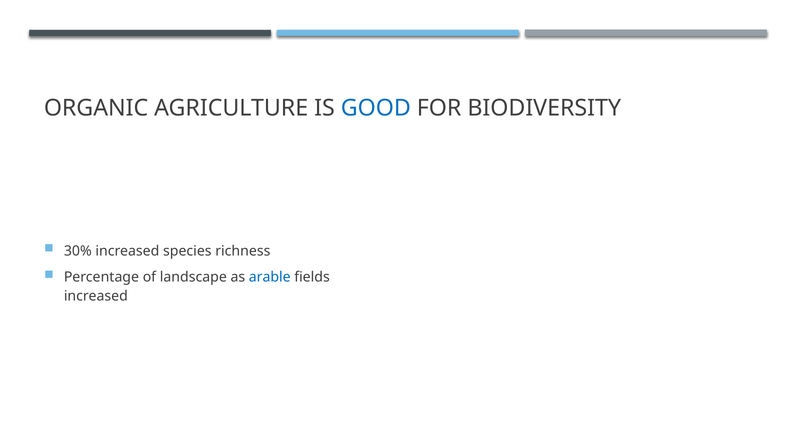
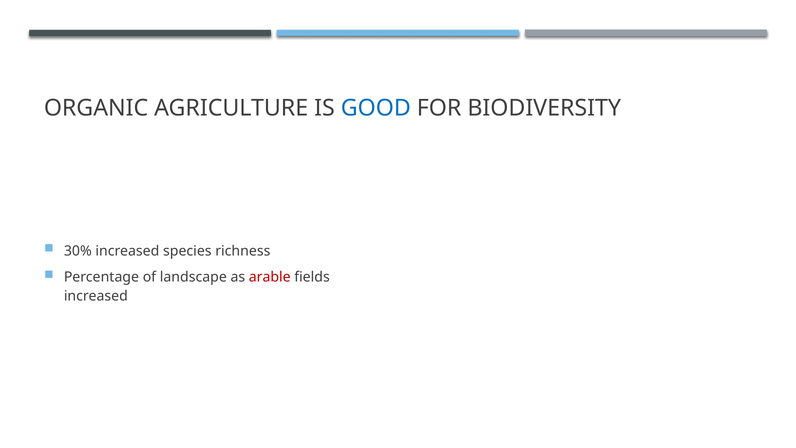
arable colour: blue -> red
